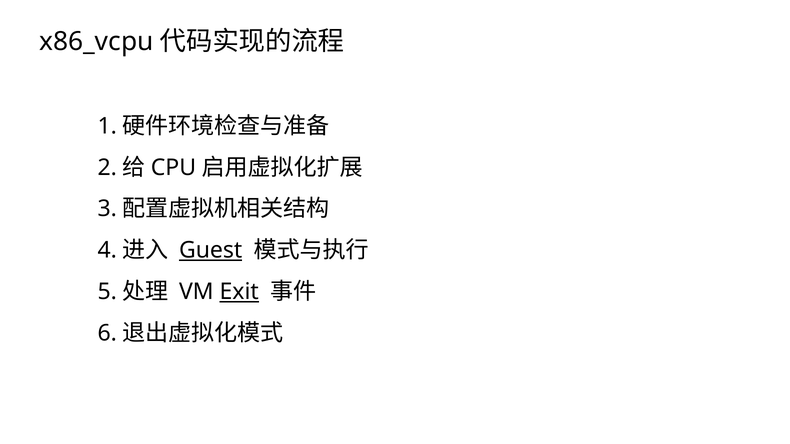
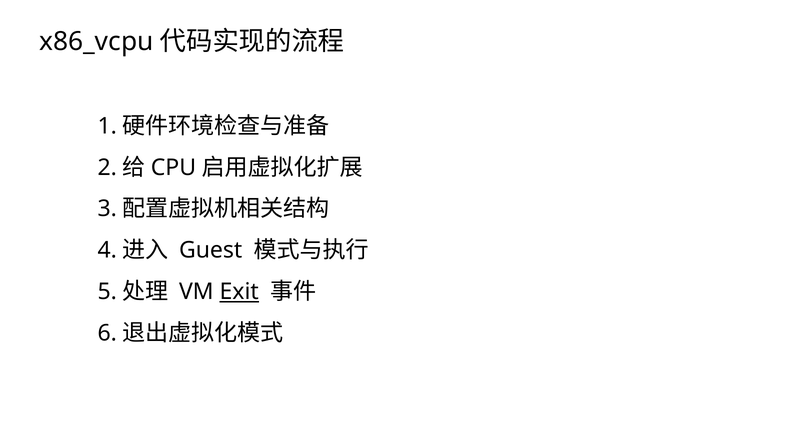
Guest underline: present -> none
